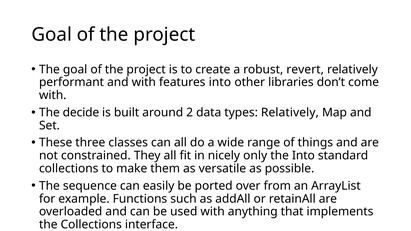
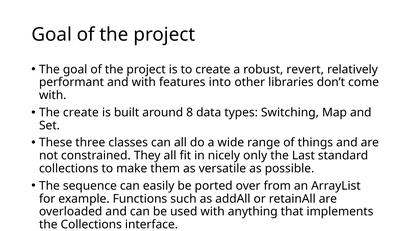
The decide: decide -> create
2: 2 -> 8
types Relatively: Relatively -> Switching
the Into: Into -> Last
